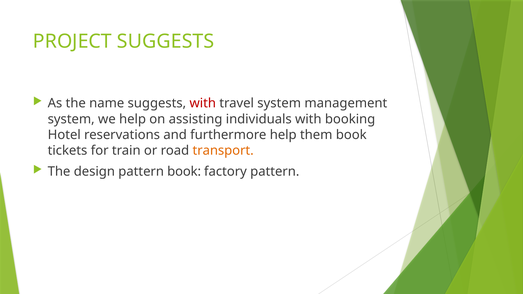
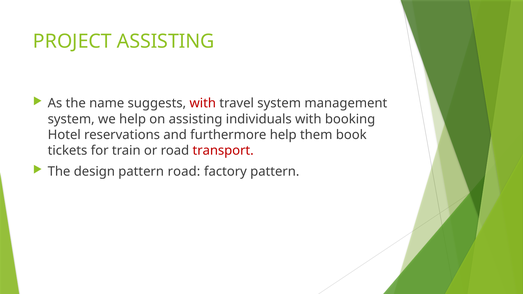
PROJECT SUGGESTS: SUGGESTS -> ASSISTING
transport colour: orange -> red
pattern book: book -> road
